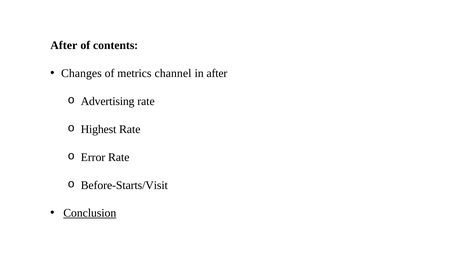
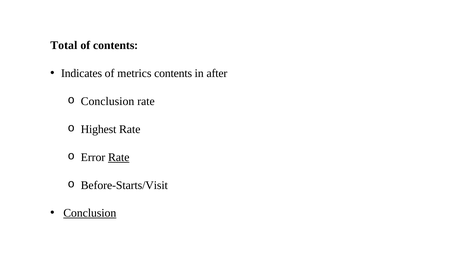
After at (64, 45): After -> Total
Changes: Changes -> Indicates
metrics channel: channel -> contents
Advertising at (108, 101): Advertising -> Conclusion
Rate at (119, 157) underline: none -> present
